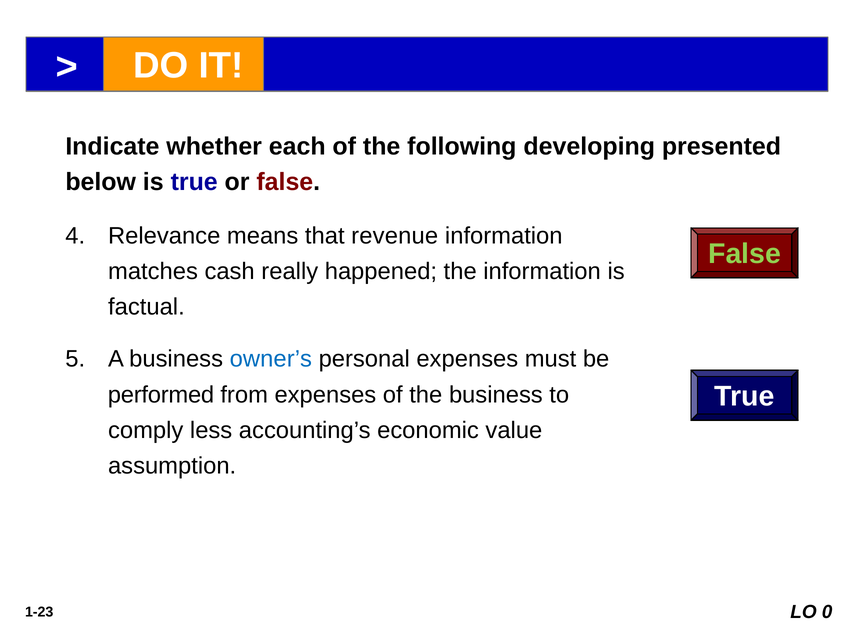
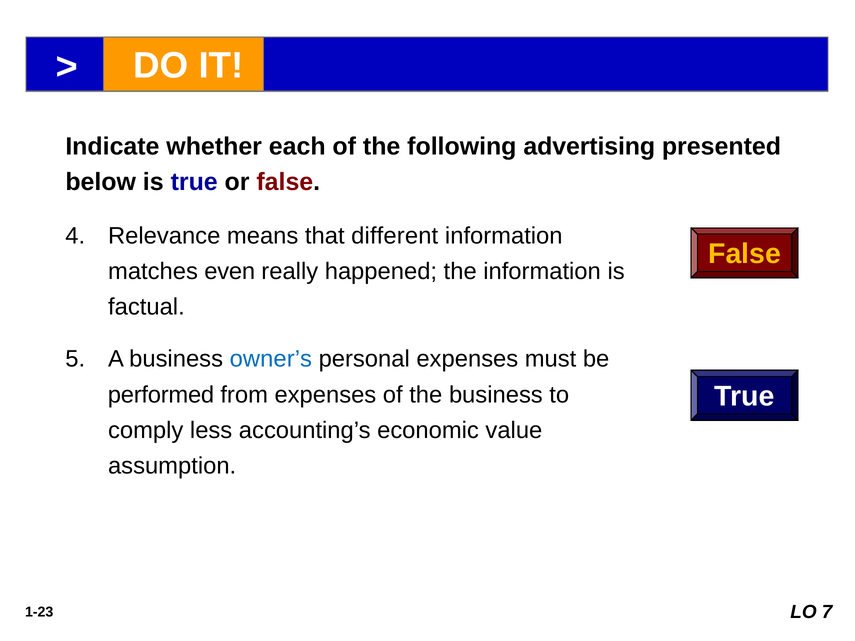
developing: developing -> advertising
revenue: revenue -> different
False at (745, 254) colour: light green -> yellow
cash: cash -> even
0: 0 -> 7
